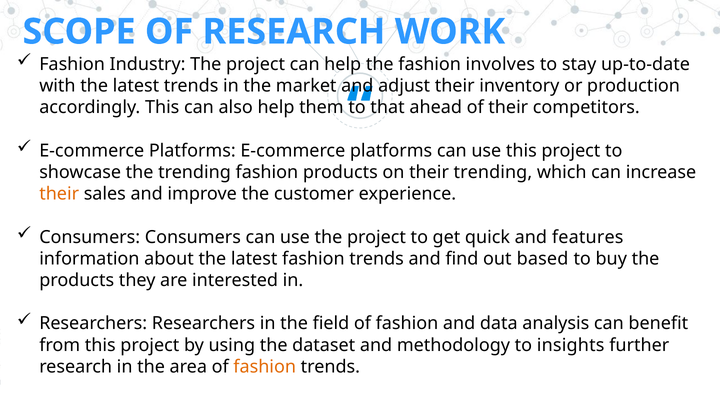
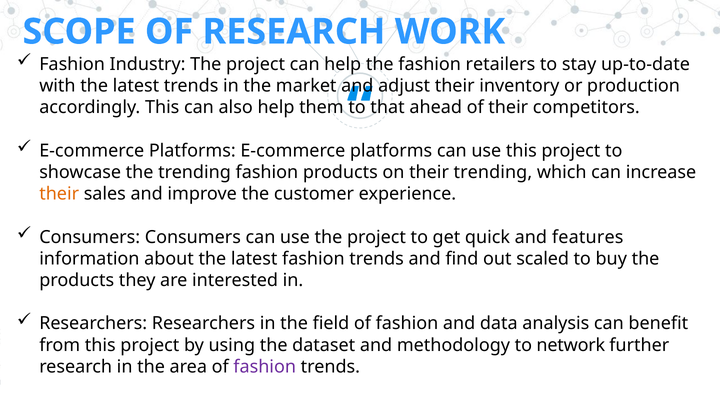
involves: involves -> retailers
based: based -> scaled
insights: insights -> network
fashion at (265, 367) colour: orange -> purple
